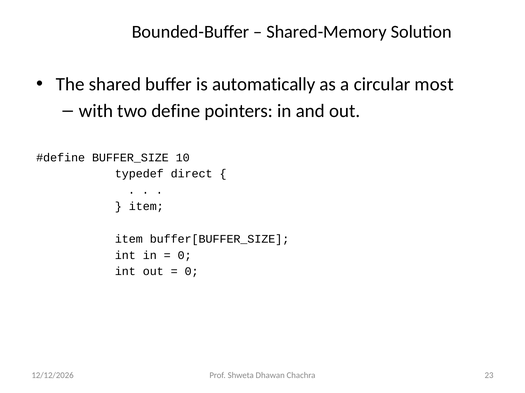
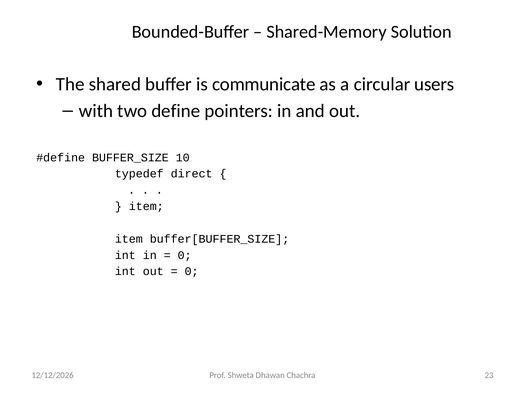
automatically: automatically -> communicate
most: most -> users
